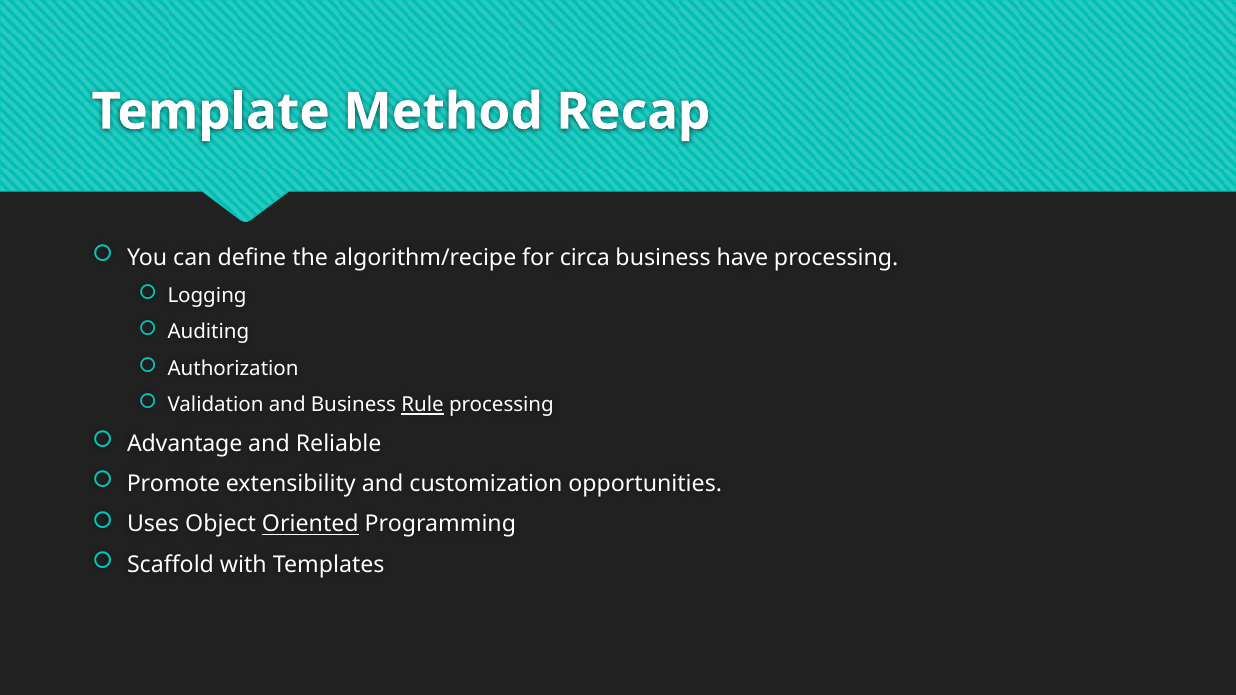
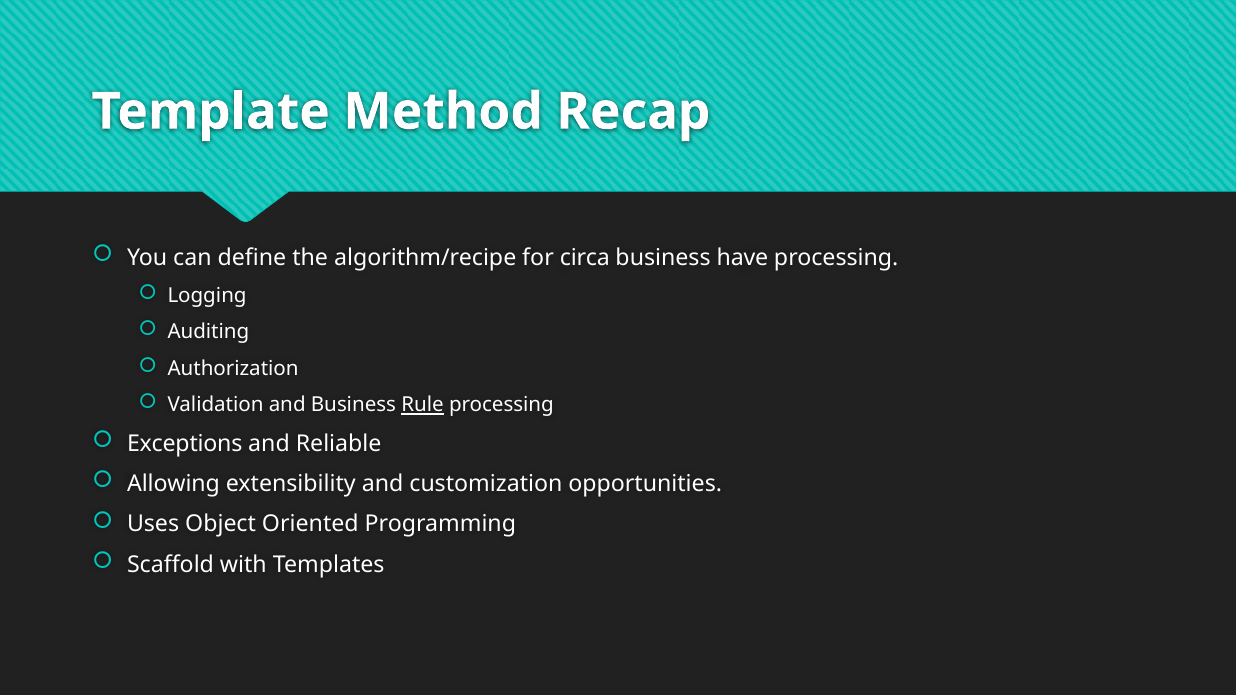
Advantage: Advantage -> Exceptions
Promote: Promote -> Allowing
Oriented underline: present -> none
